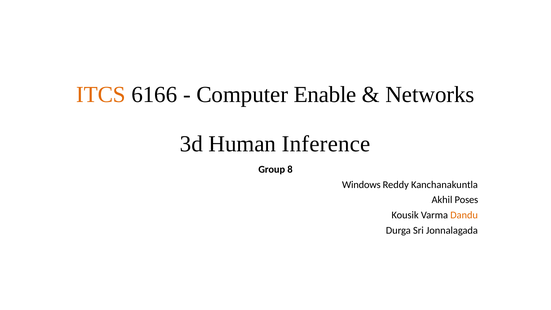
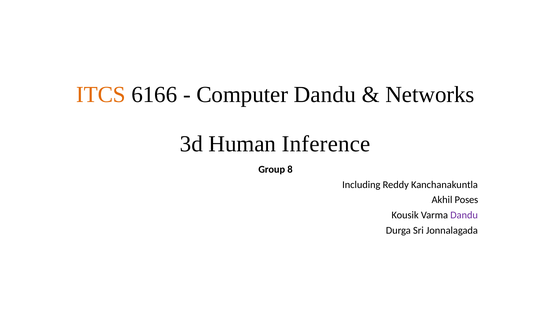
Computer Enable: Enable -> Dandu
Windows: Windows -> Including
Dandu at (464, 215) colour: orange -> purple
